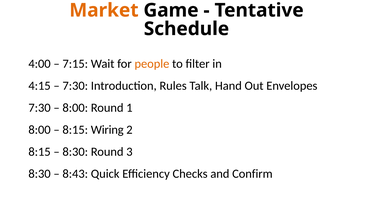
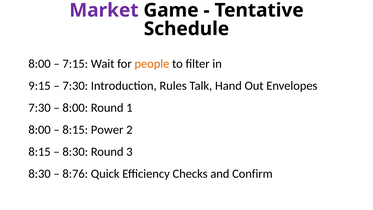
Market colour: orange -> purple
4:00 at (40, 64): 4:00 -> 8:00
4:15: 4:15 -> 9:15
Wiring: Wiring -> Power
8:43: 8:43 -> 8:76
